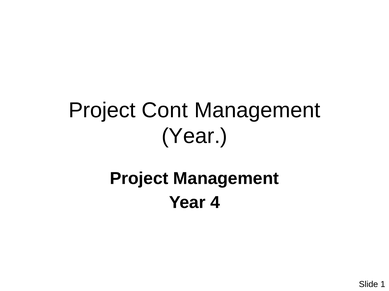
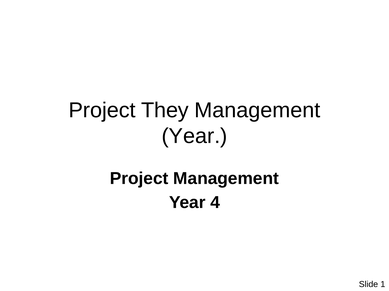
Cont: Cont -> They
